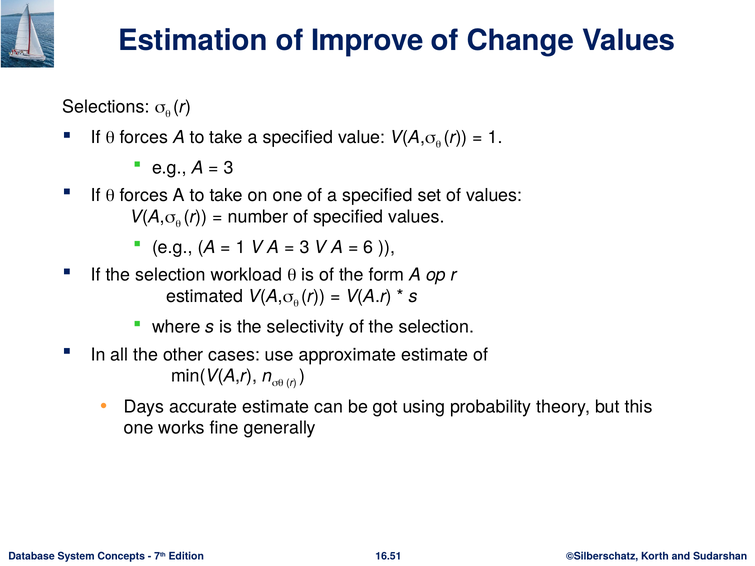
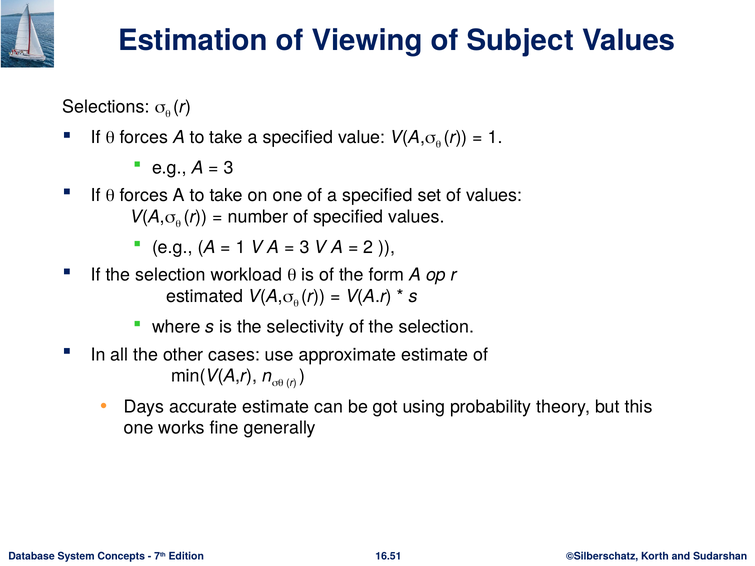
Improve: Improve -> Viewing
Change: Change -> Subject
6: 6 -> 2
